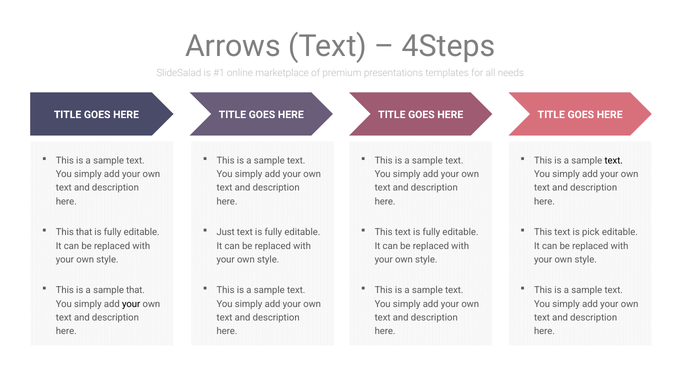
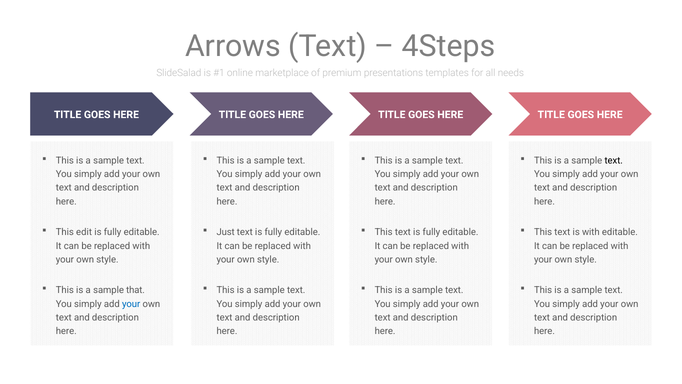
This that: that -> edit
is pick: pick -> with
your at (131, 304) colour: black -> blue
